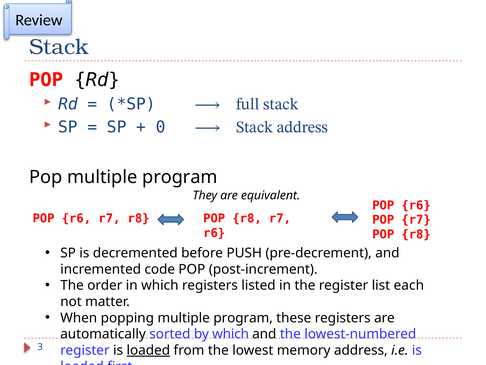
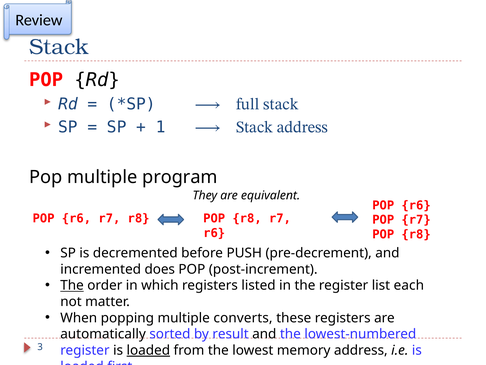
0: 0 -> 1
code: code -> does
The at (72, 285) underline: none -> present
popping multiple program: program -> converts
by which: which -> result
